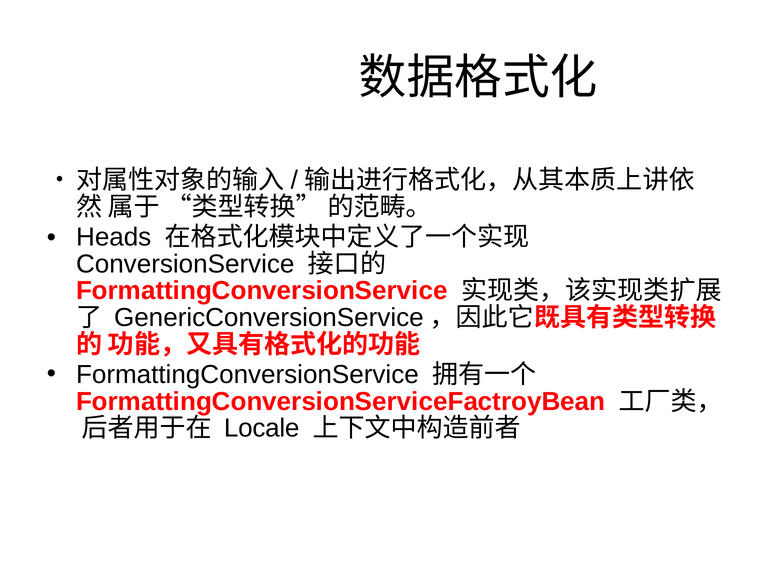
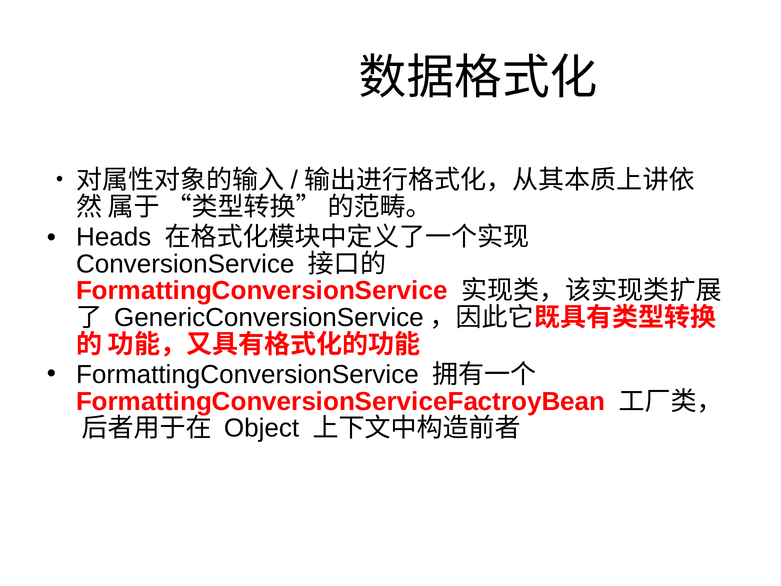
Locale: Locale -> Object
